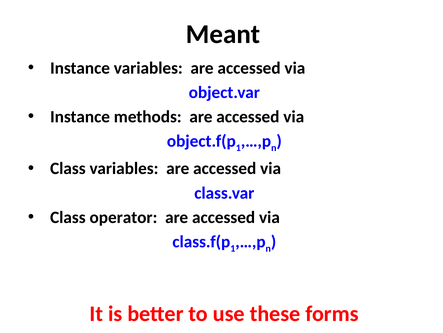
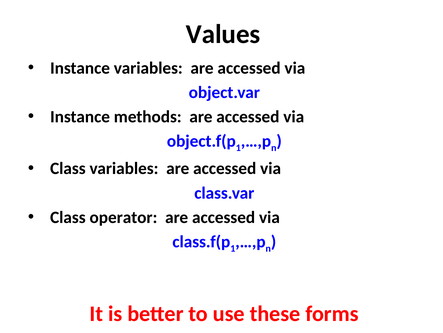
Meant: Meant -> Values
